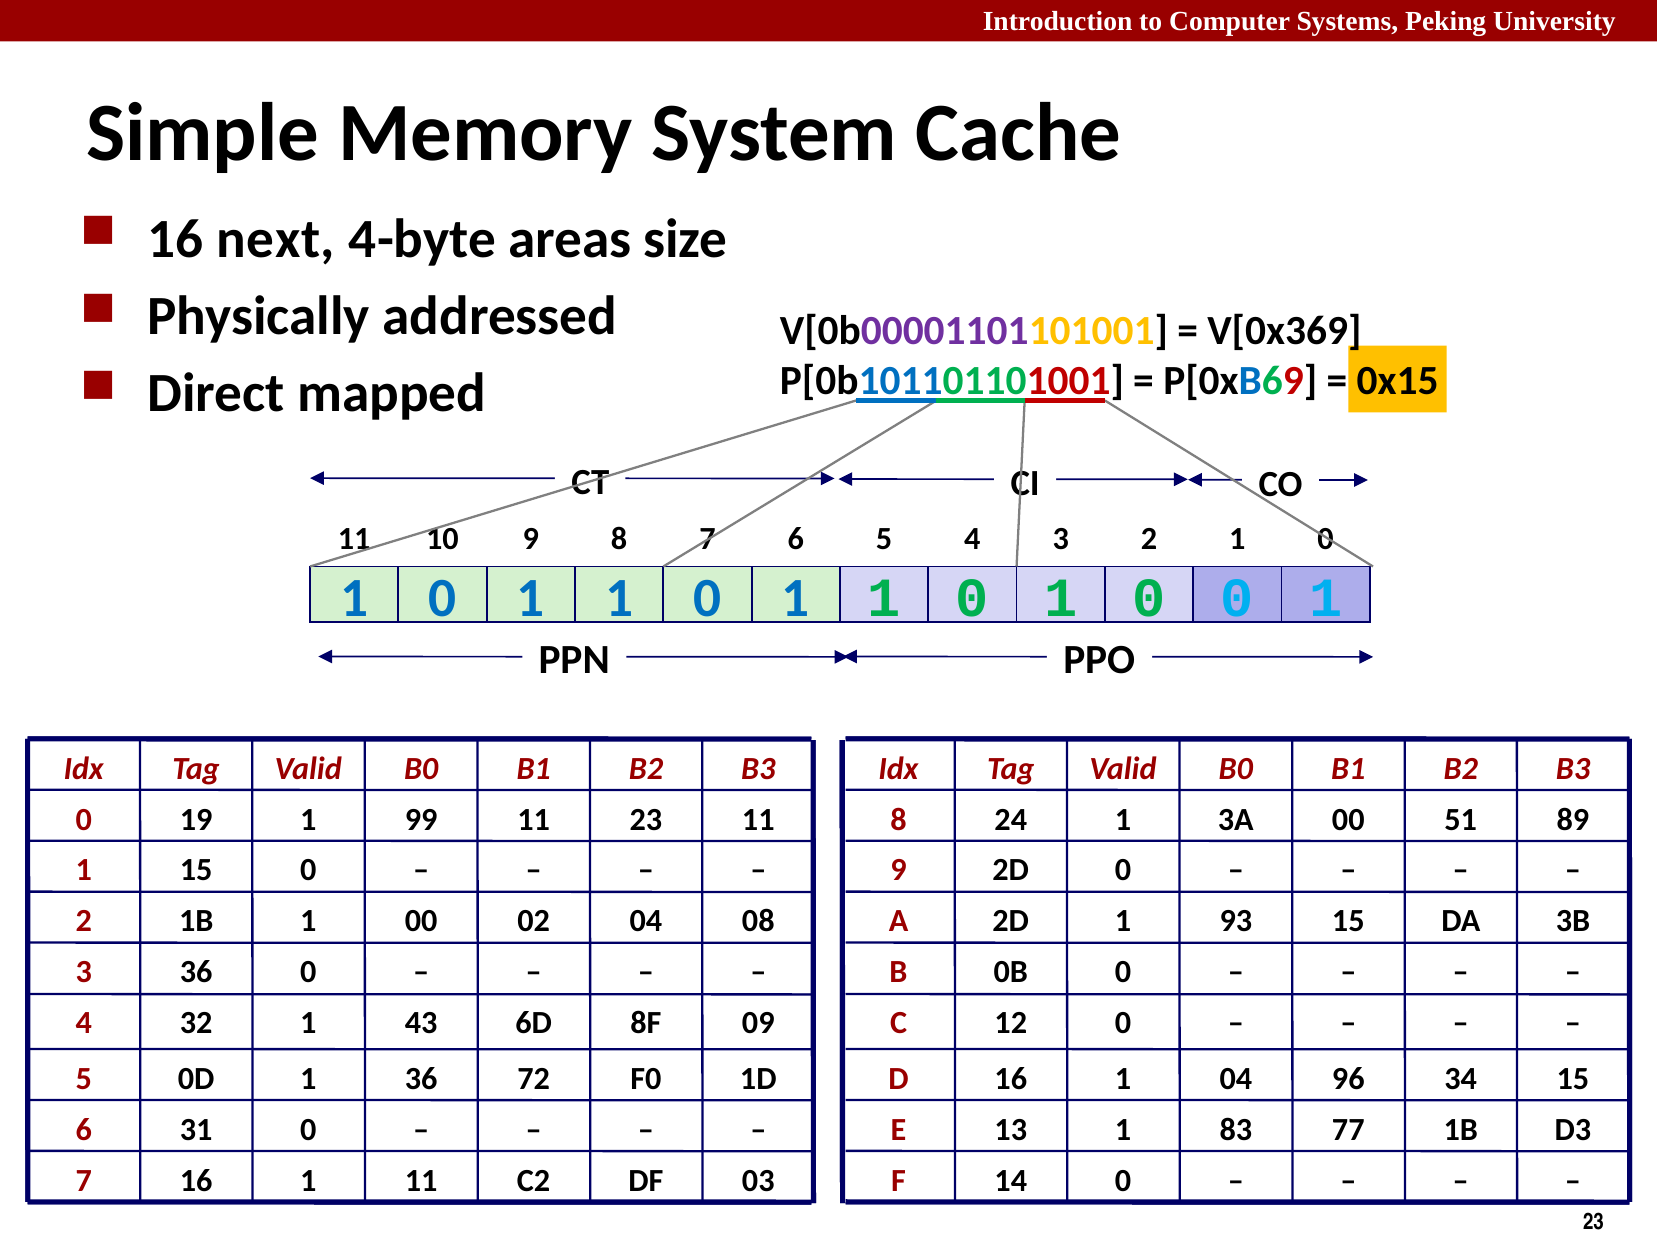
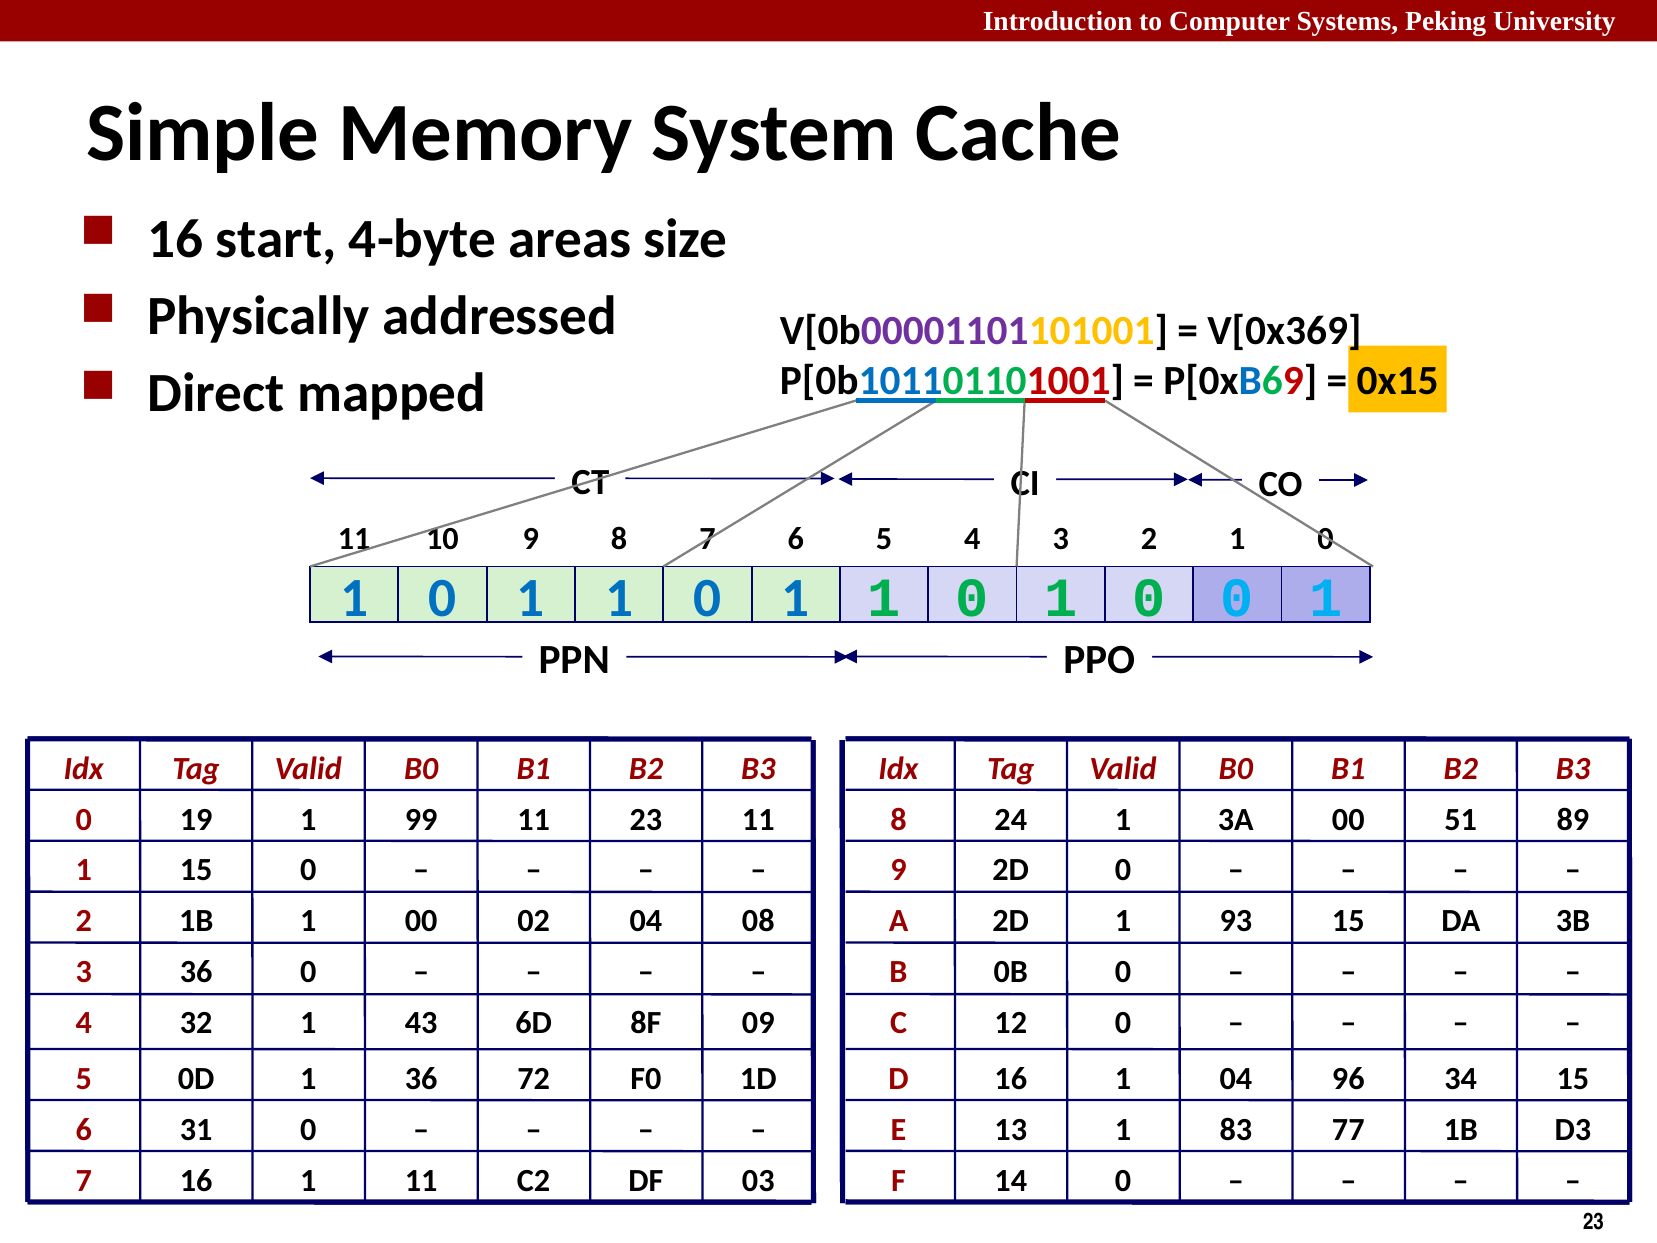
next: next -> start
